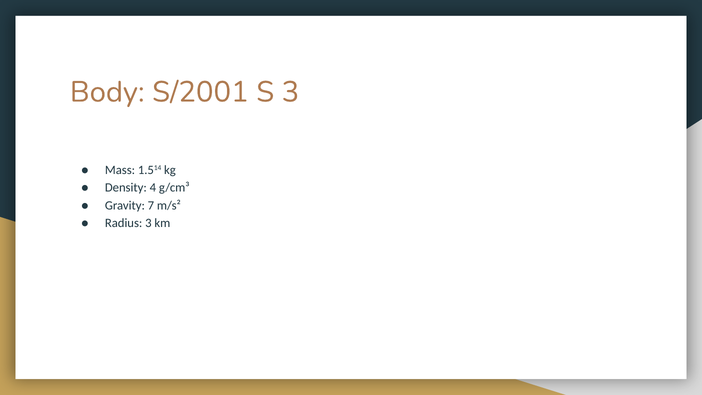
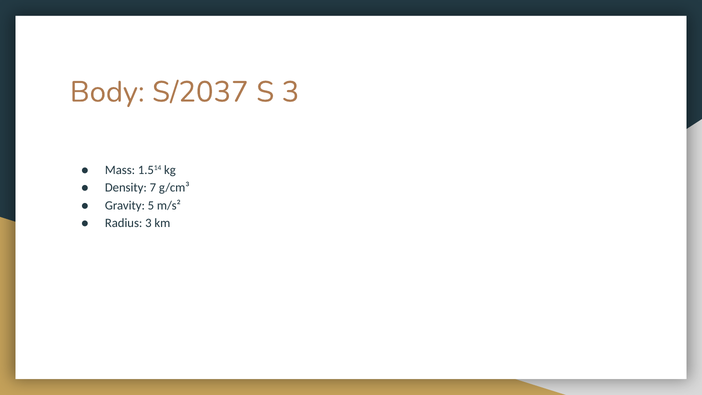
S/2001: S/2001 -> S/2037
4: 4 -> 7
7: 7 -> 5
